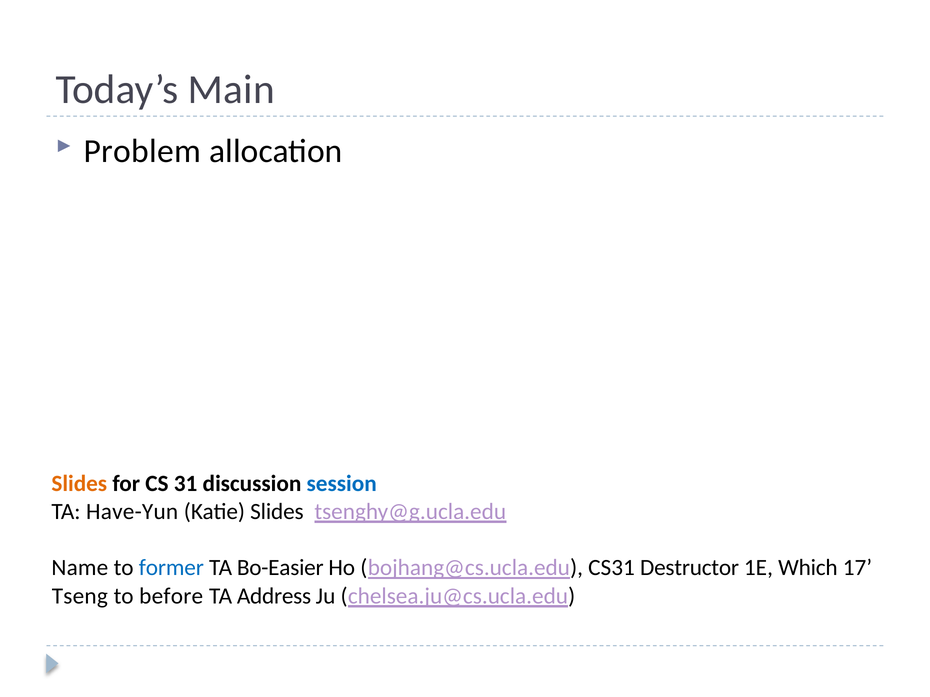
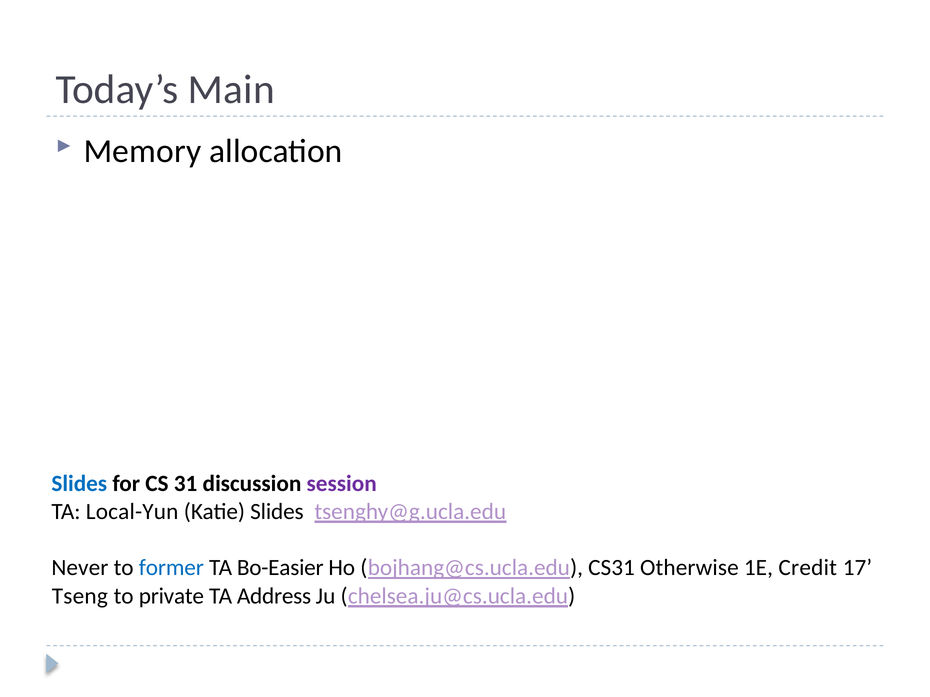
Problem: Problem -> Memory
Slides at (79, 484) colour: orange -> blue
session colour: blue -> purple
Have-Yun: Have-Yun -> Local-Yun
Name: Name -> Never
Destructor: Destructor -> Otherwise
Which: Which -> Credit
before: before -> private
